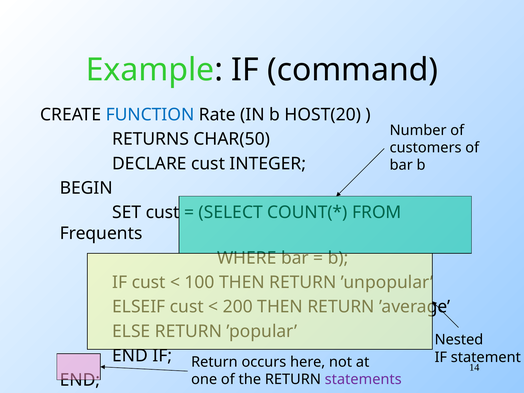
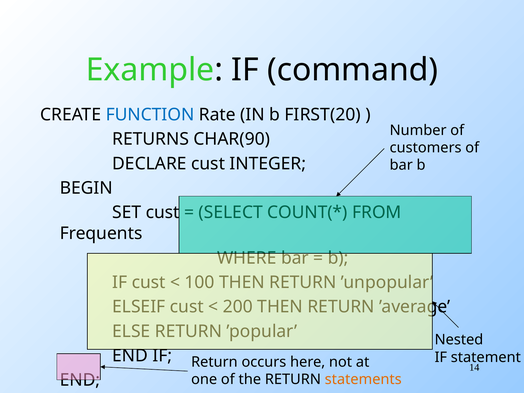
HOST(20: HOST(20 -> FIRST(20
CHAR(50: CHAR(50 -> CHAR(90
statements colour: purple -> orange
